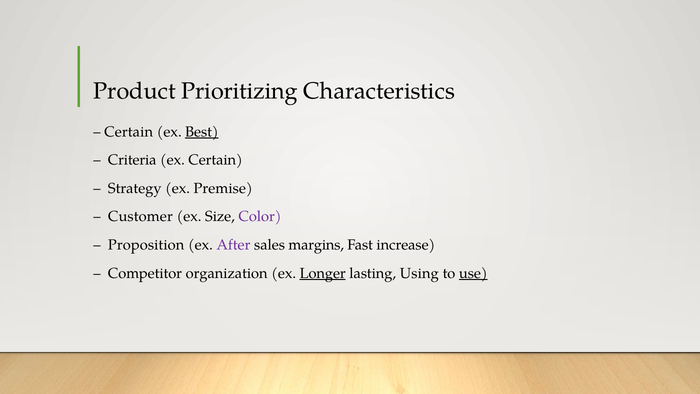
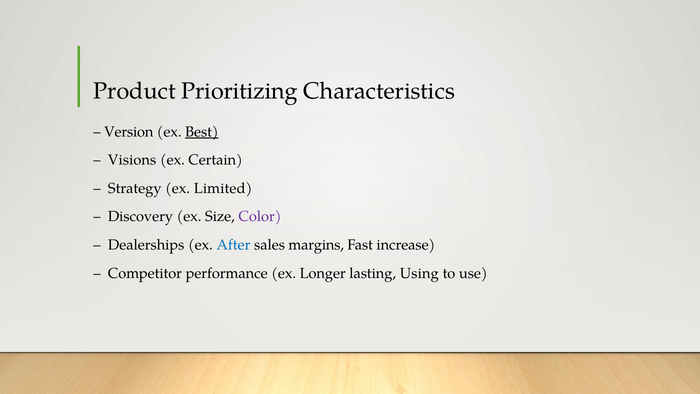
Certain at (129, 132): Certain -> Version
Criteria: Criteria -> Visions
Premise: Premise -> Limited
Customer: Customer -> Discovery
Proposition: Proposition -> Dealerships
After colour: purple -> blue
organization: organization -> performance
Longer underline: present -> none
use underline: present -> none
